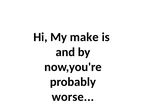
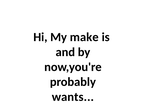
worse: worse -> wants
